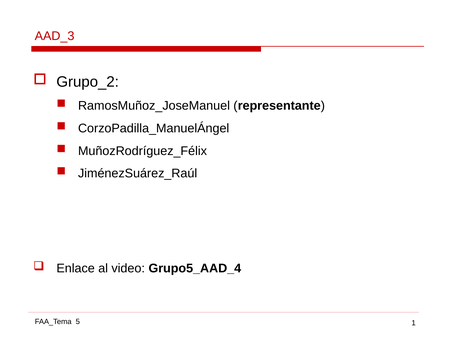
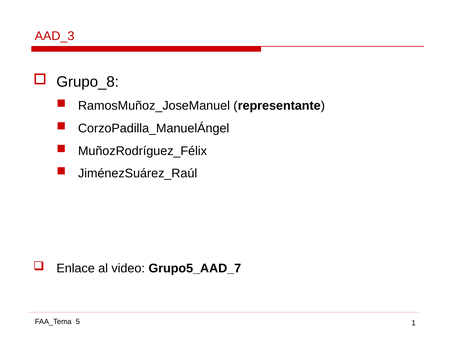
Grupo_2: Grupo_2 -> Grupo_8
Grupo5_AAD_4: Grupo5_AAD_4 -> Grupo5_AAD_7
